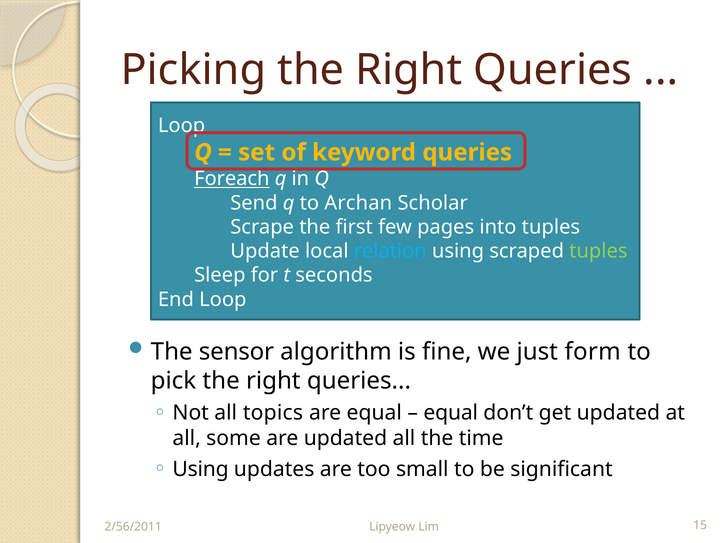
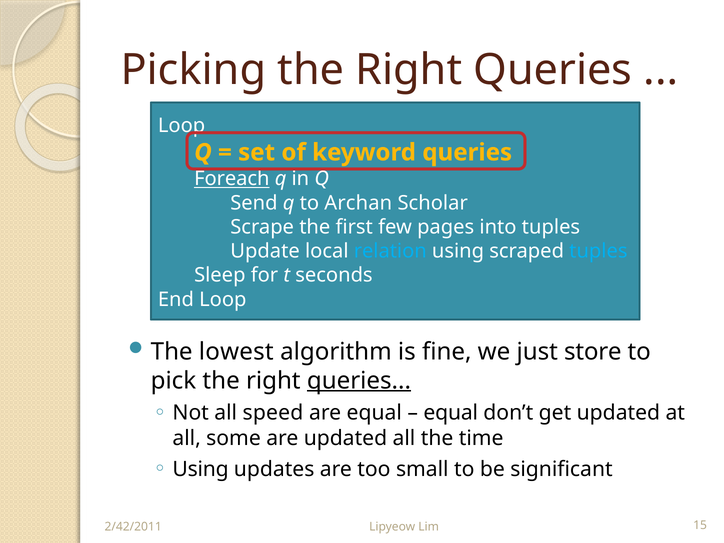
tuples at (598, 251) colour: light green -> light blue
sensor: sensor -> lowest
form: form -> store
queries at (359, 381) underline: none -> present
topics: topics -> speed
2/56/2011: 2/56/2011 -> 2/42/2011
